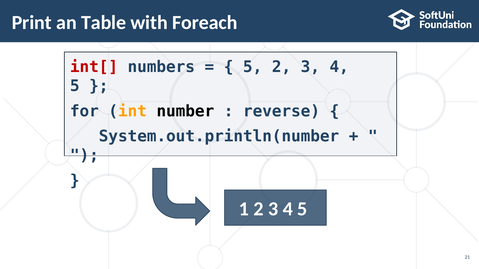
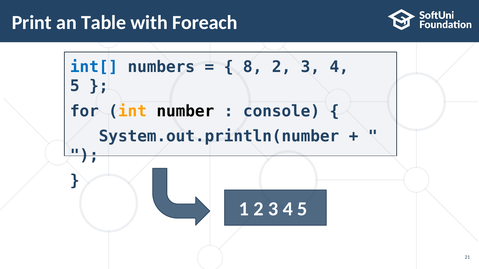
int[ colour: red -> blue
5 at (253, 67): 5 -> 8
reverse: reverse -> console
